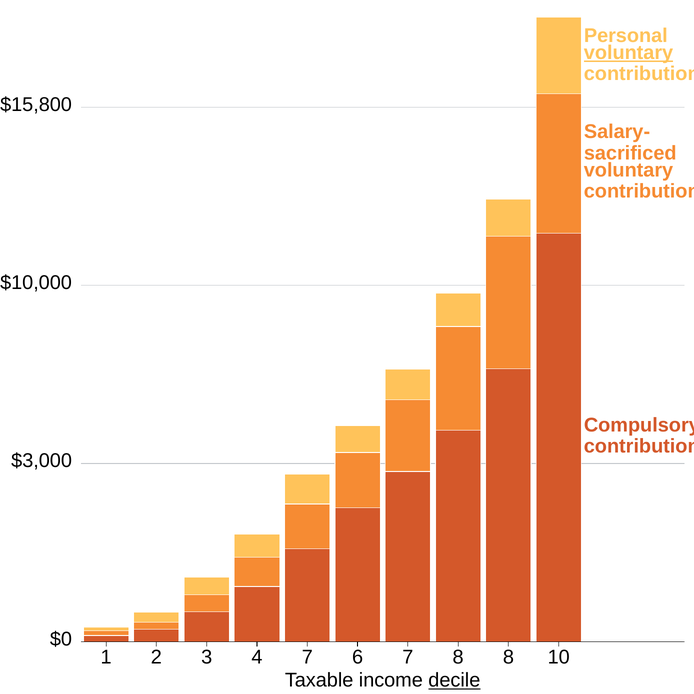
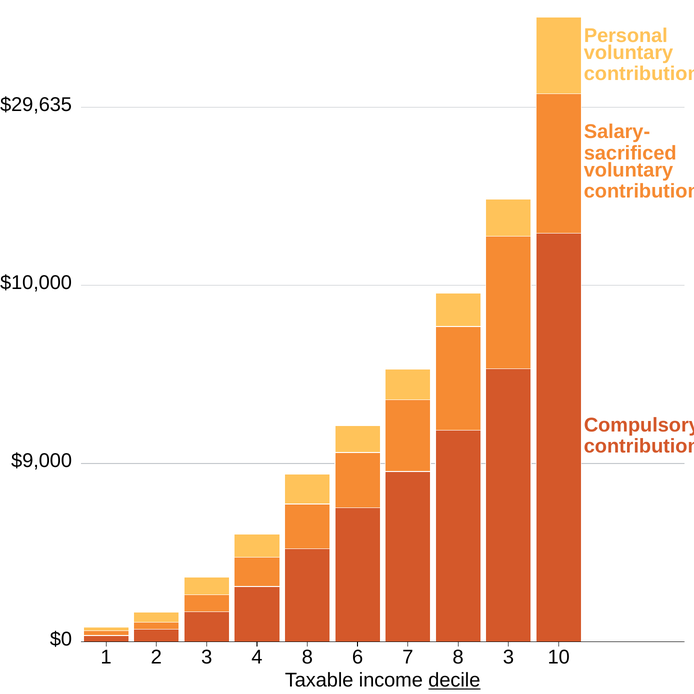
voluntary at (629, 53) underline: present -> none
$15,800: $15,800 -> $29,635
$3,000: $3,000 -> $9,000
4 7: 7 -> 8
8 8: 8 -> 3
